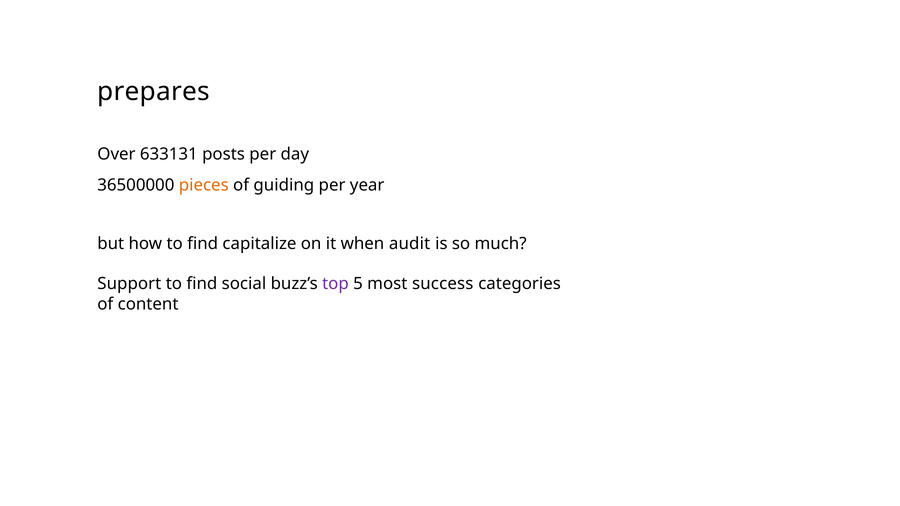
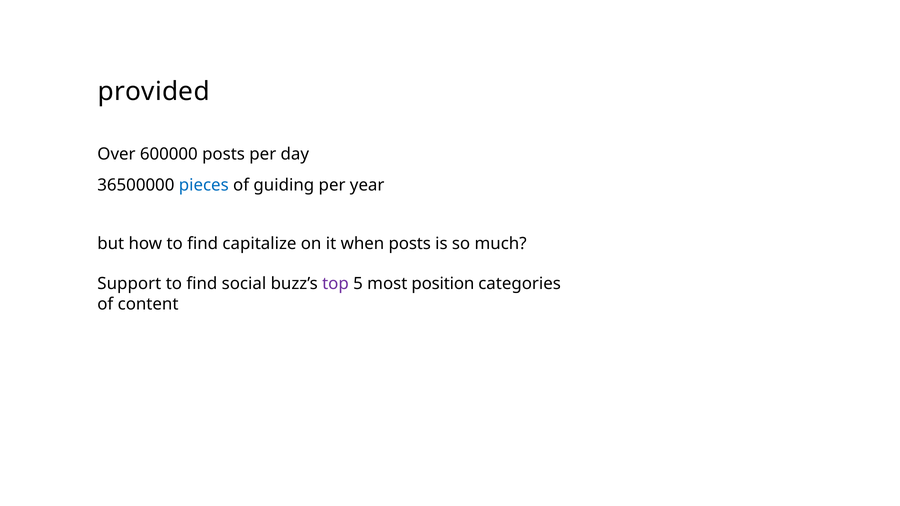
prepares: prepares -> provided
633131: 633131 -> 600000
pieces colour: orange -> blue
when audit: audit -> posts
success: success -> position
